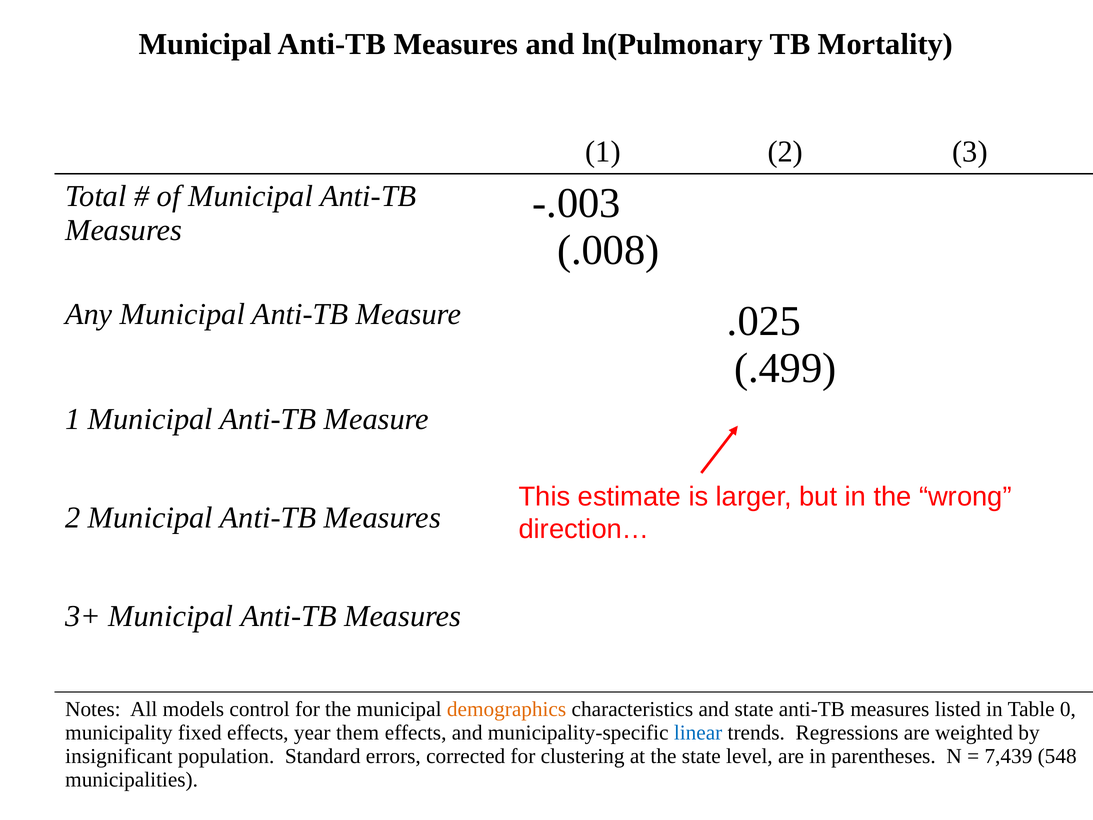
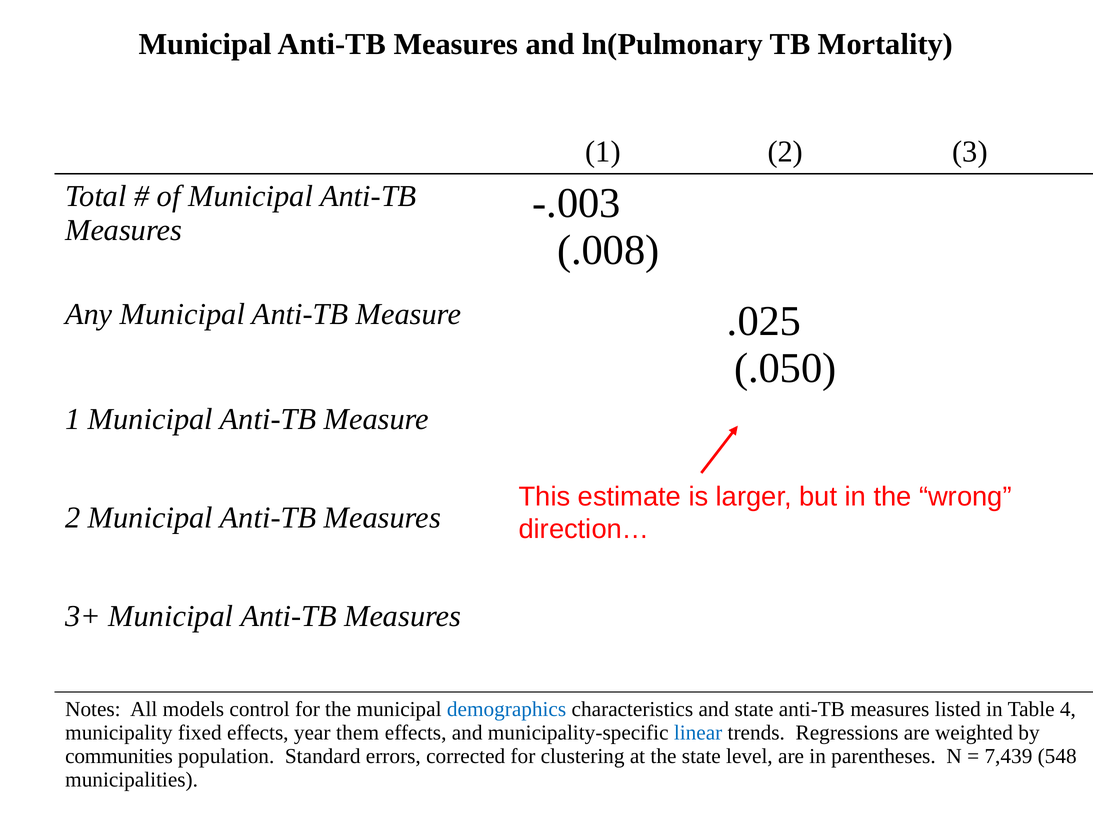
.499: .499 -> .050
demographics colour: orange -> blue
0: 0 -> 4
insignificant: insignificant -> communities
